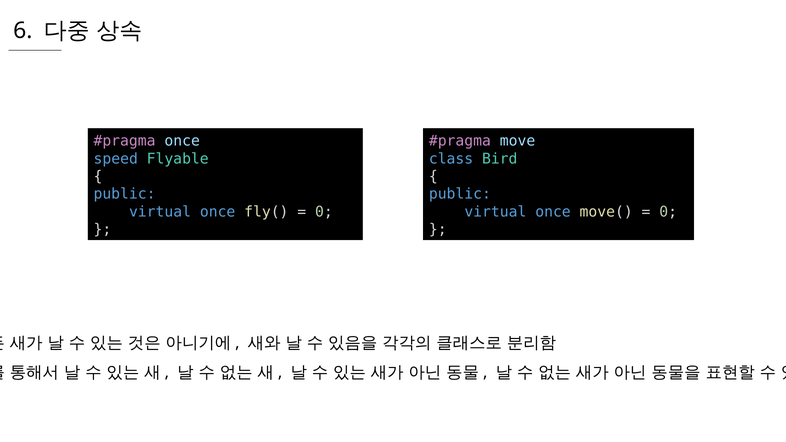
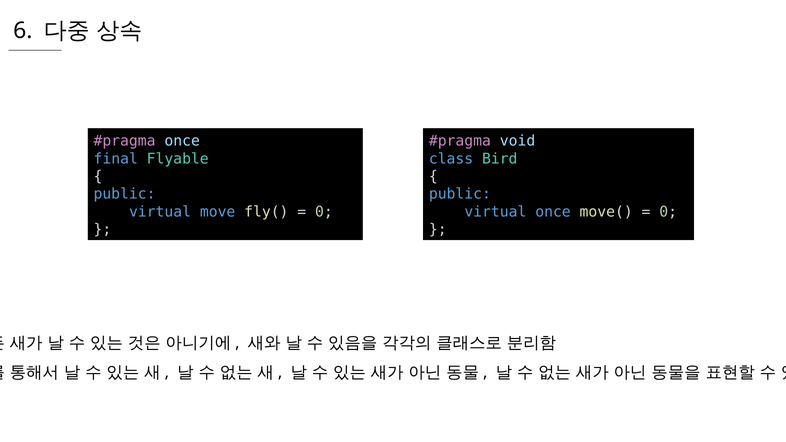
move: move -> void
speed: speed -> final
once at (218, 212): once -> move
